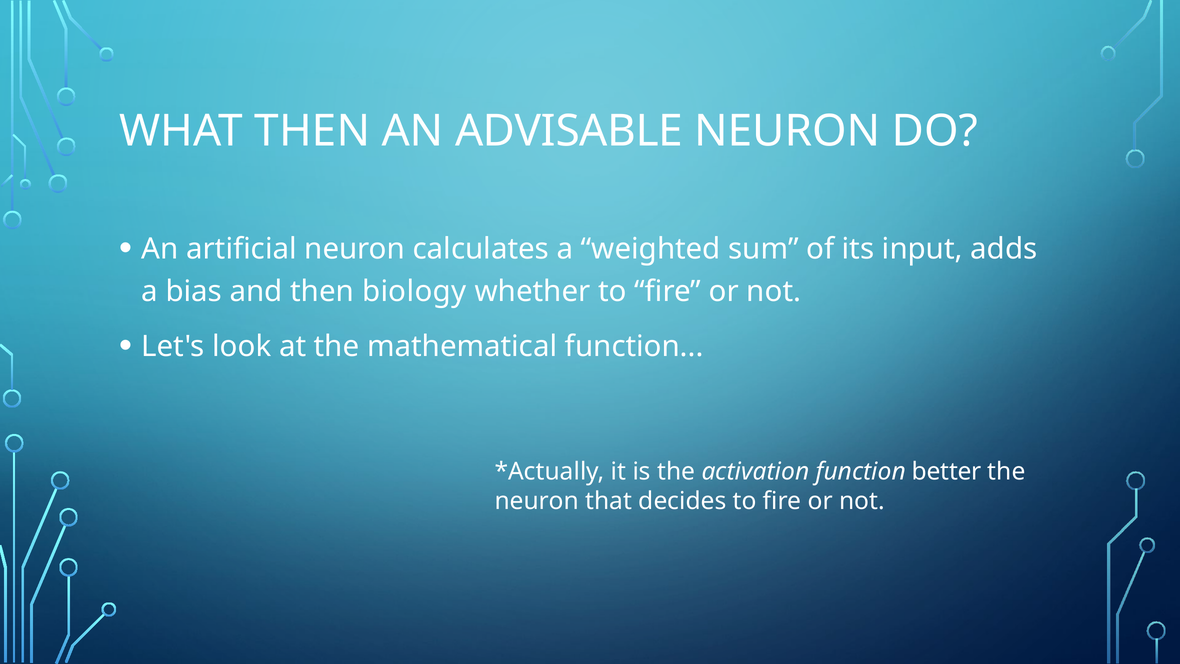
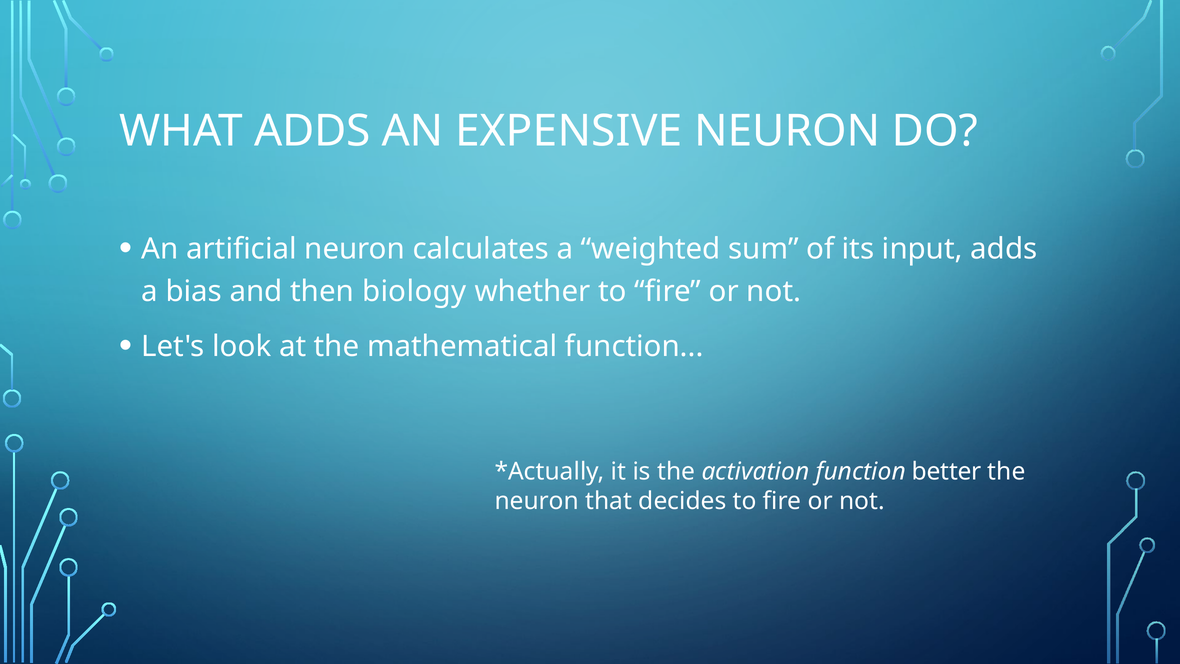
WHAT THEN: THEN -> ADDS
ADVISABLE: ADVISABLE -> EXPENSIVE
